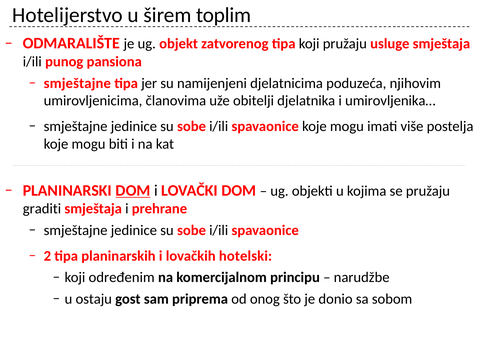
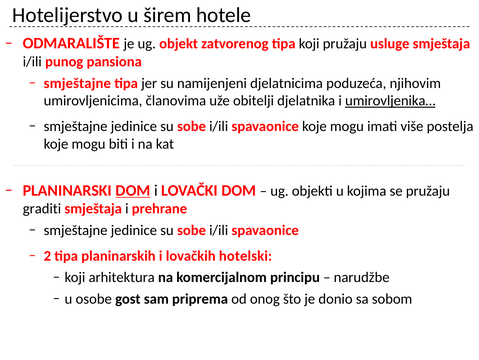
toplim: toplim -> hotele
umirovljenika… underline: none -> present
određenim: određenim -> arhitektura
ostaju: ostaju -> osobe
